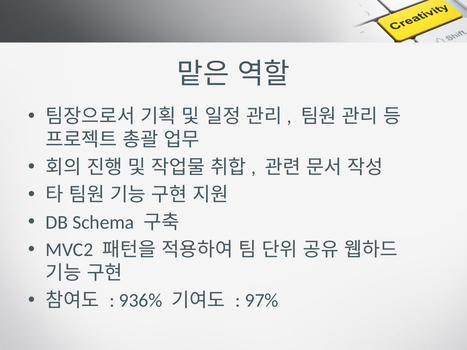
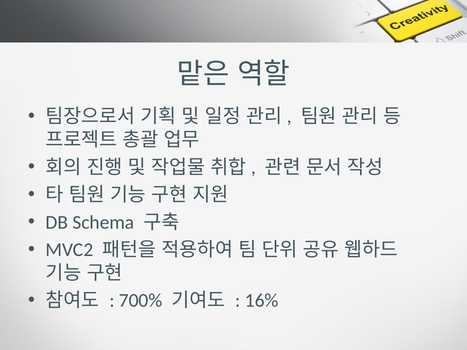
936%: 936% -> 700%
97%: 97% -> 16%
